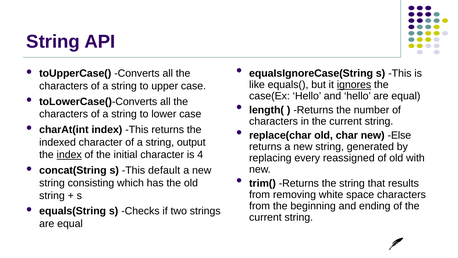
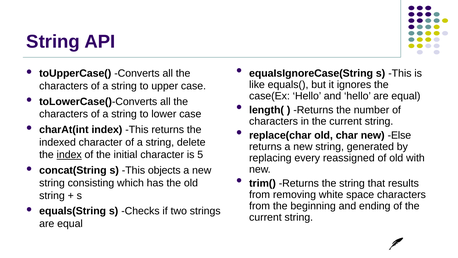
ignores underline: present -> none
output: output -> delete
4: 4 -> 5
default: default -> objects
